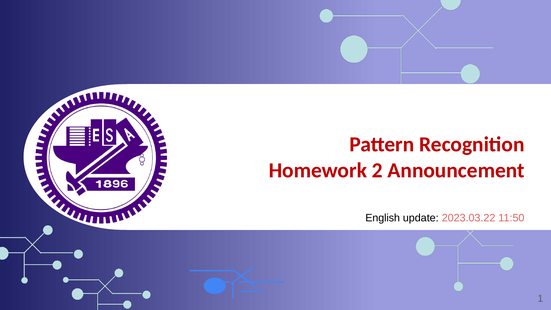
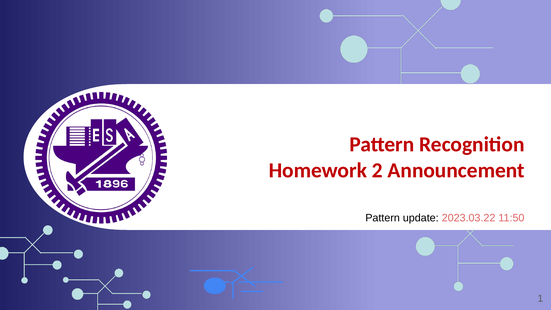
English at (383, 218): English -> Pattern
